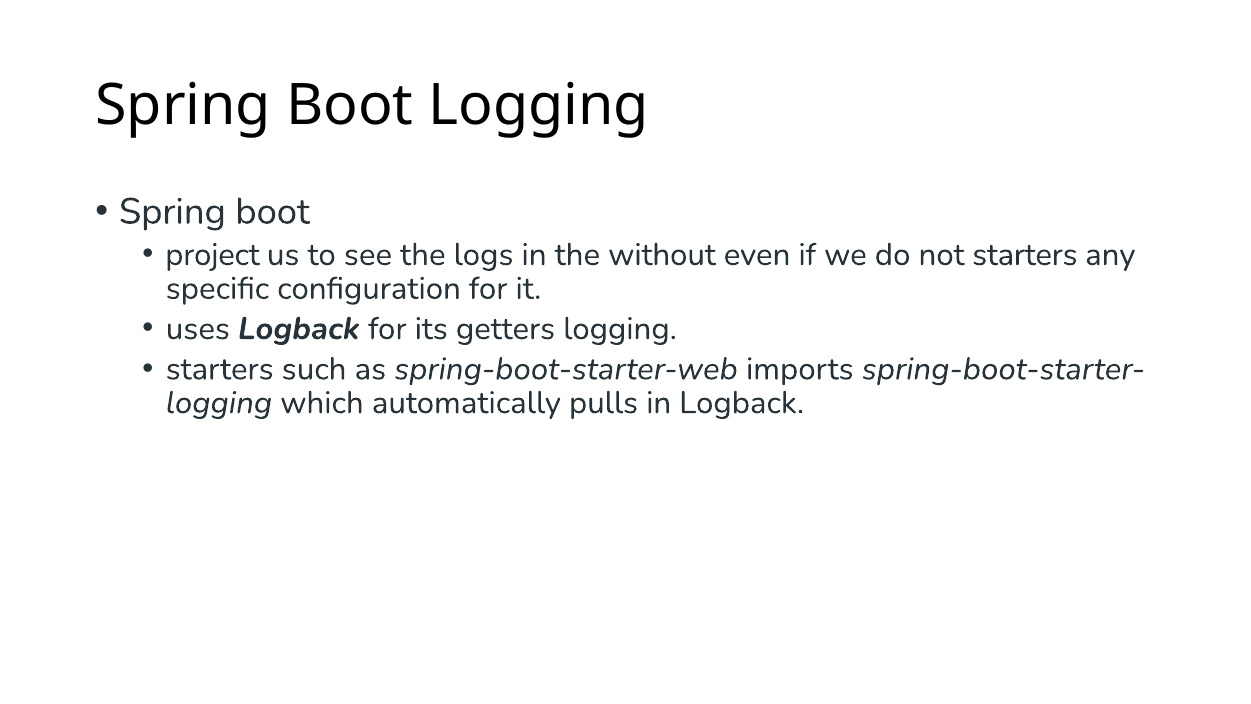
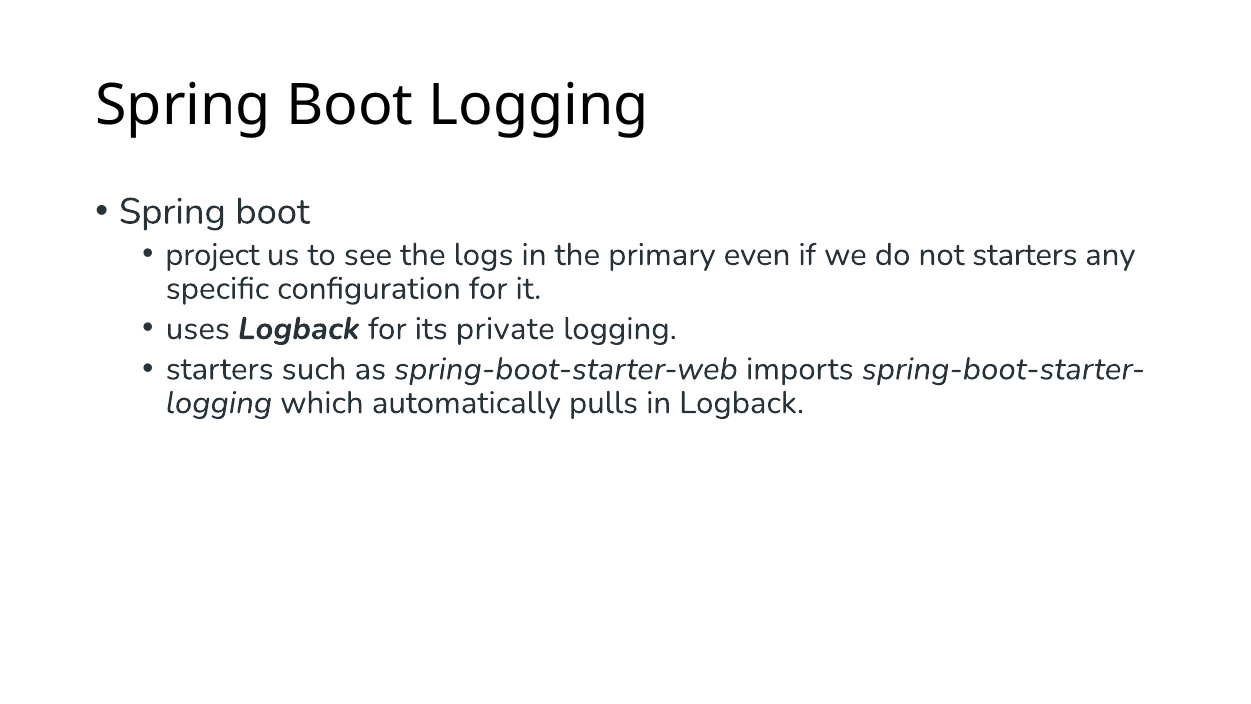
without: without -> primary
getters: getters -> private
